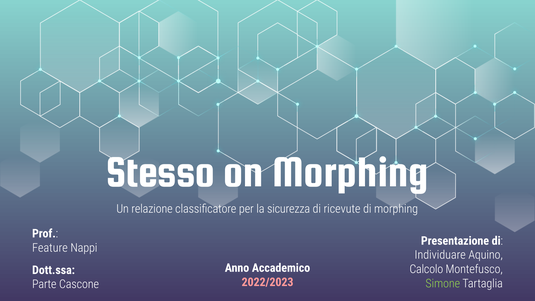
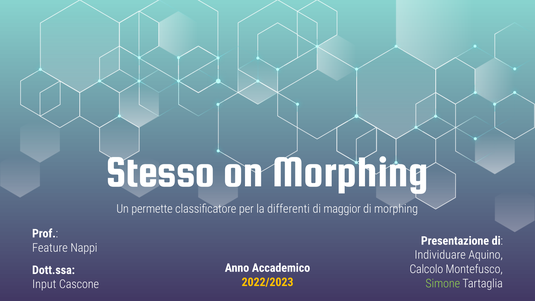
relazione: relazione -> permette
sicurezza: sicurezza -> differenti
ricevute: ricevute -> maggior
2022/2023 colour: pink -> yellow
Parte: Parte -> Input
